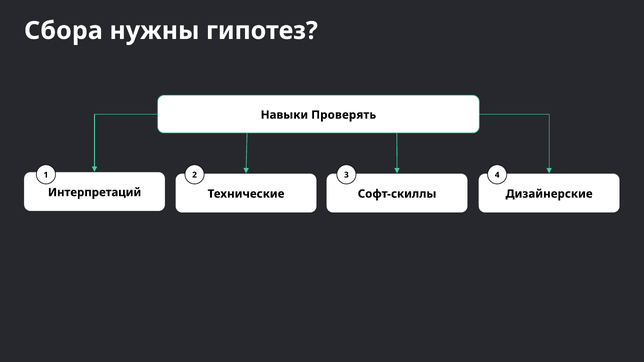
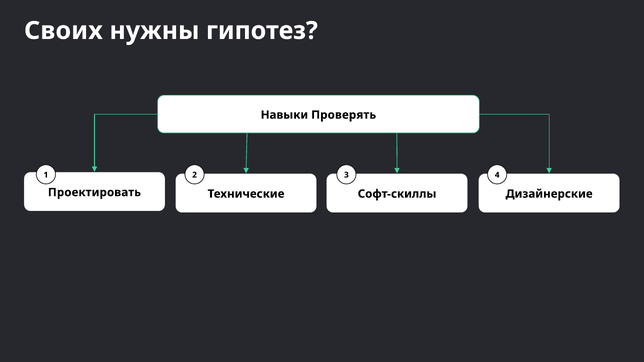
Сбора: Сбора -> Своих
Интерпретаций: Интерпретаций -> Проектировать
